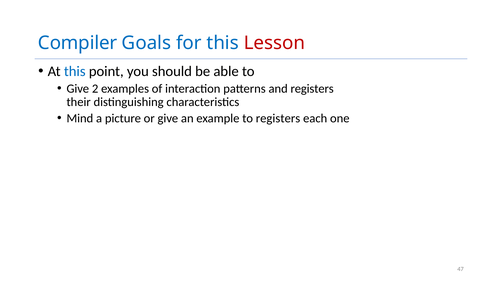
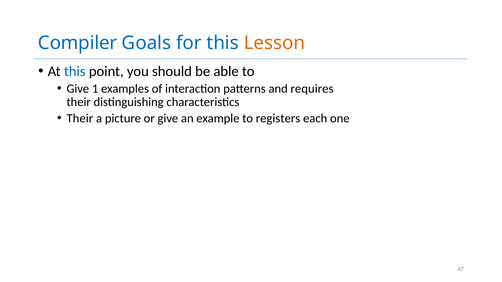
Lesson colour: red -> orange
2: 2 -> 1
and registers: registers -> requires
Mind at (80, 118): Mind -> Their
